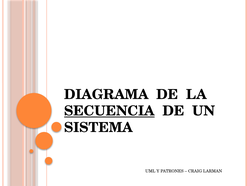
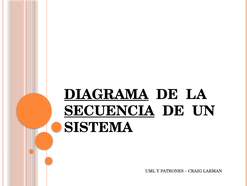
DIAGRAMA underline: none -> present
